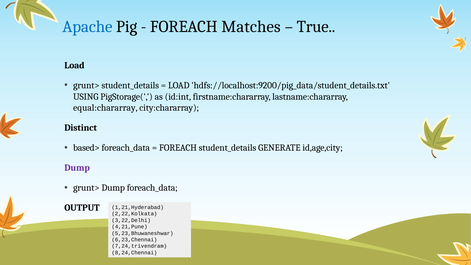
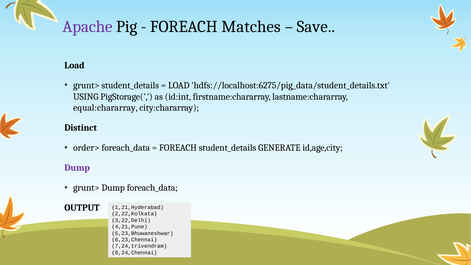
Apache colour: blue -> purple
True: True -> Save
hdfs://localhost:9200/pig_data/student_details.txt: hdfs://localhost:9200/pig_data/student_details.txt -> hdfs://localhost:6275/pig_data/student_details.txt
based>: based> -> order>
